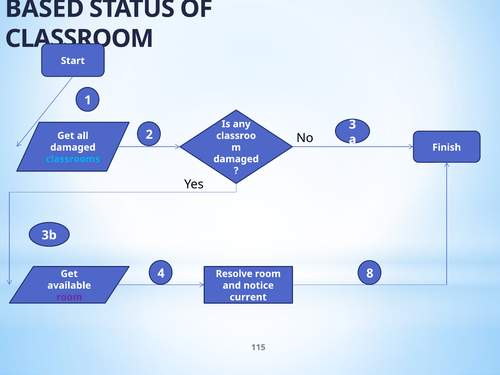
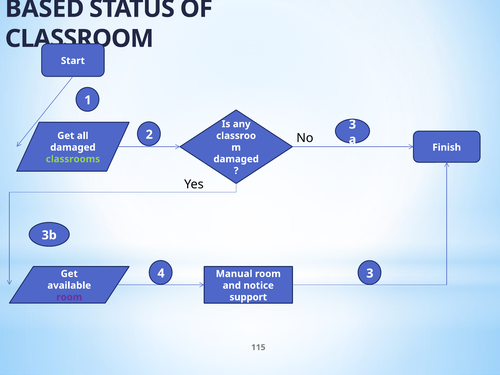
classrooms colour: light blue -> light green
4 8: 8 -> 3
Resolve: Resolve -> Manual
current: current -> support
